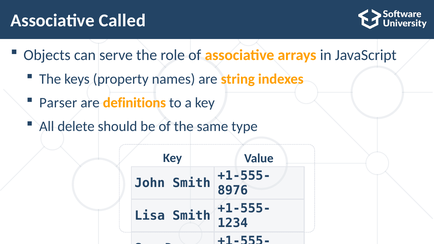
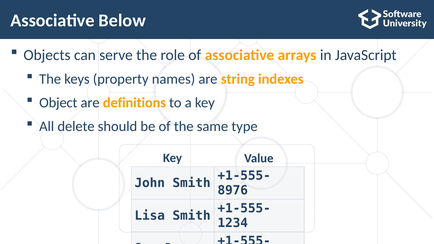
Called: Called -> Below
Parser: Parser -> Object
